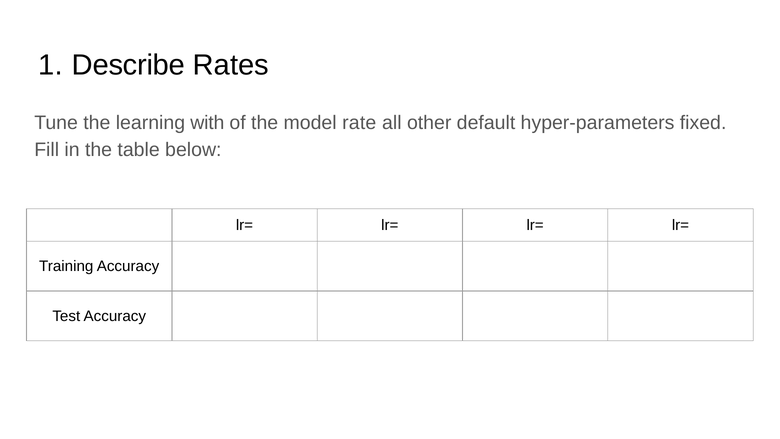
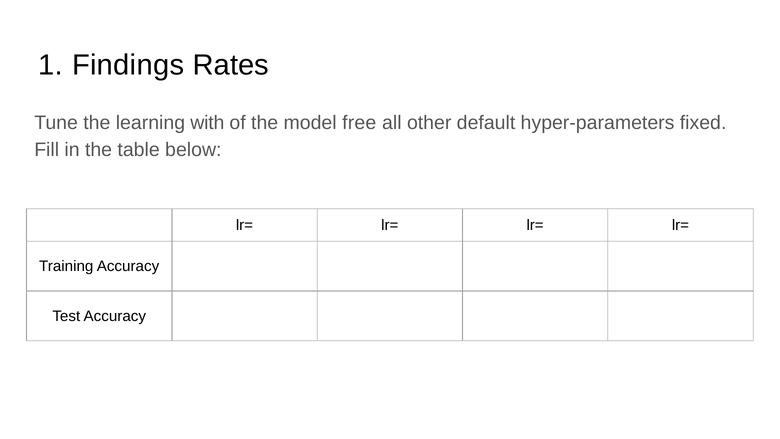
Describe: Describe -> Findings
rate: rate -> free
